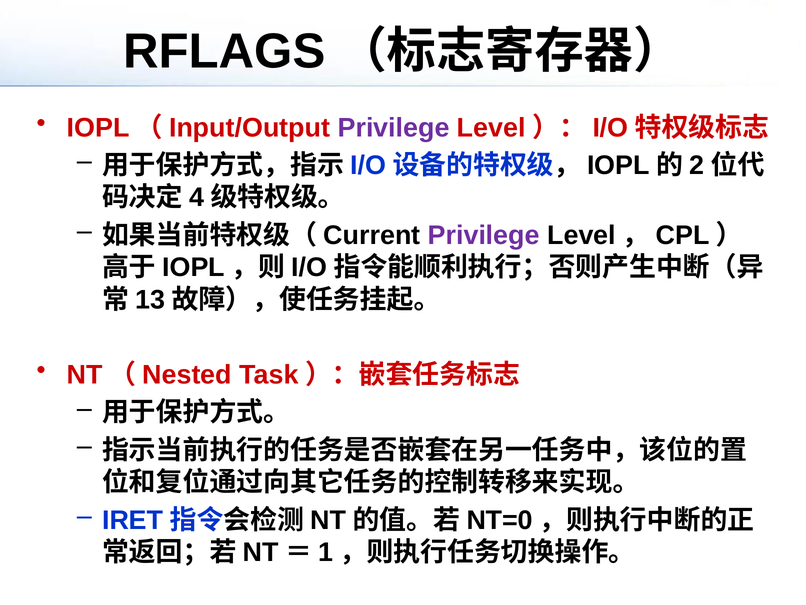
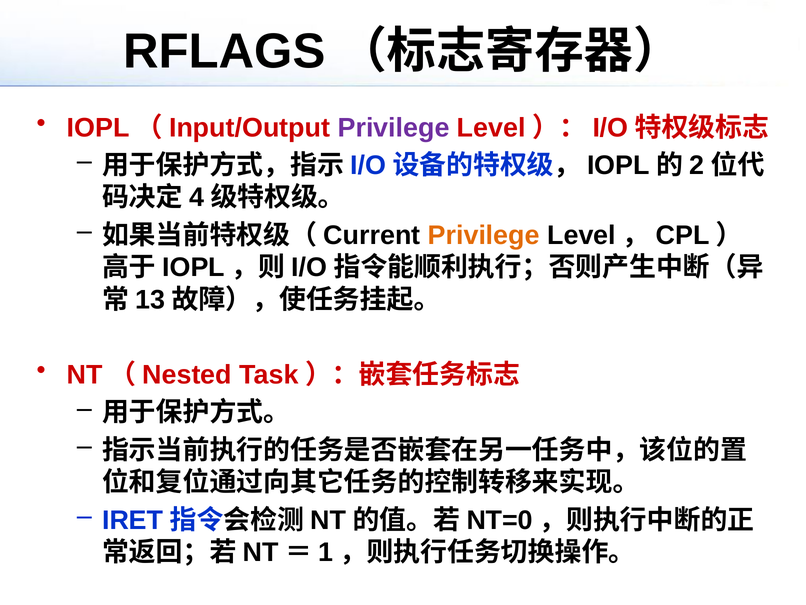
Privilege at (484, 235) colour: purple -> orange
